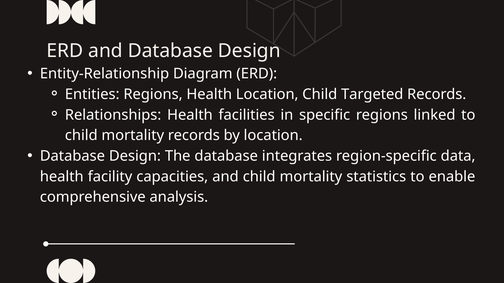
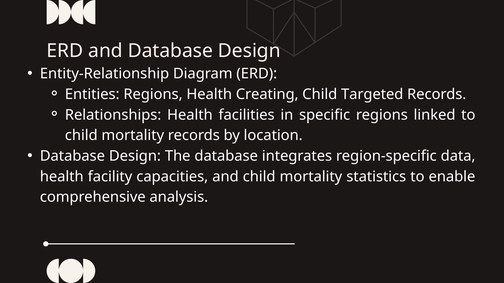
Health Location: Location -> Creating
